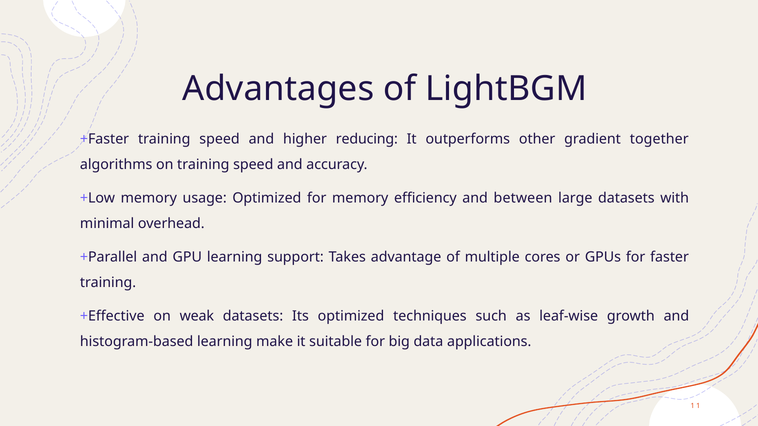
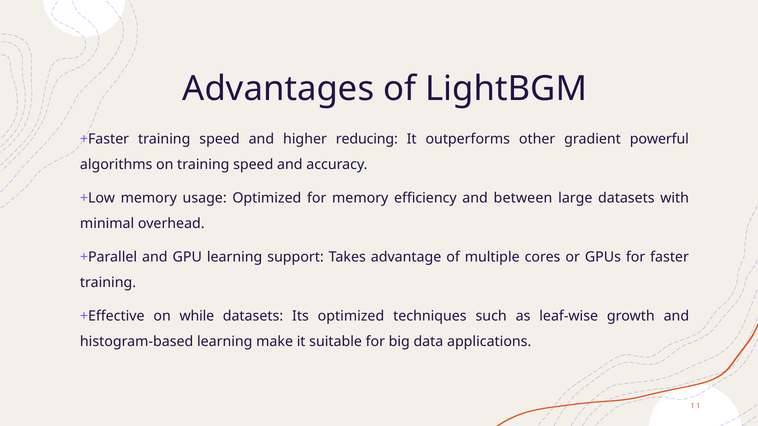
together: together -> powerful
weak: weak -> while
